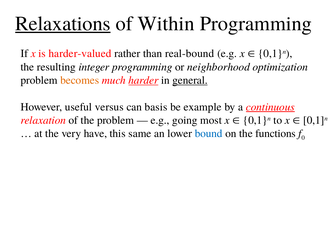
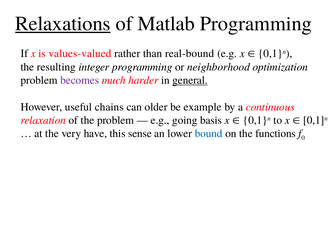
Within: Within -> Matlab
harder-valued: harder-valued -> values-valued
becomes colour: orange -> purple
harder underline: present -> none
versus: versus -> chains
basis: basis -> older
continuous underline: present -> none
most: most -> basis
same: same -> sense
